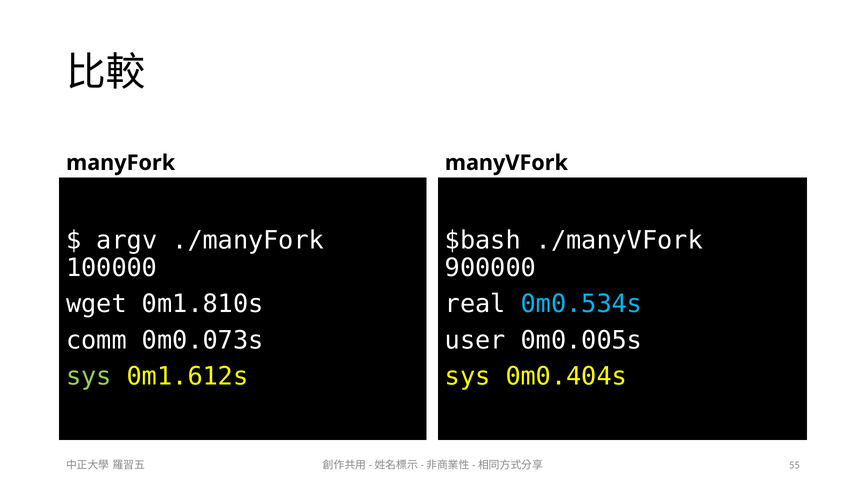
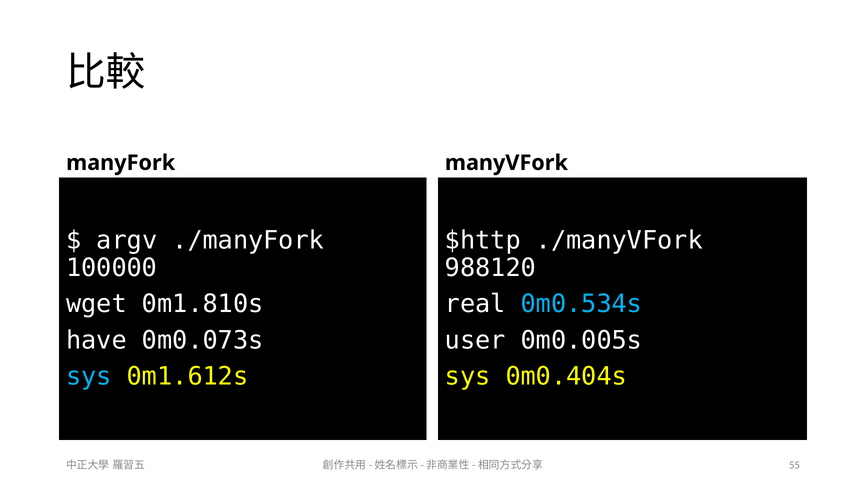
$bash: $bash -> $http
900000: 900000 -> 988120
comm: comm -> have
sys at (89, 377) colour: light green -> light blue
